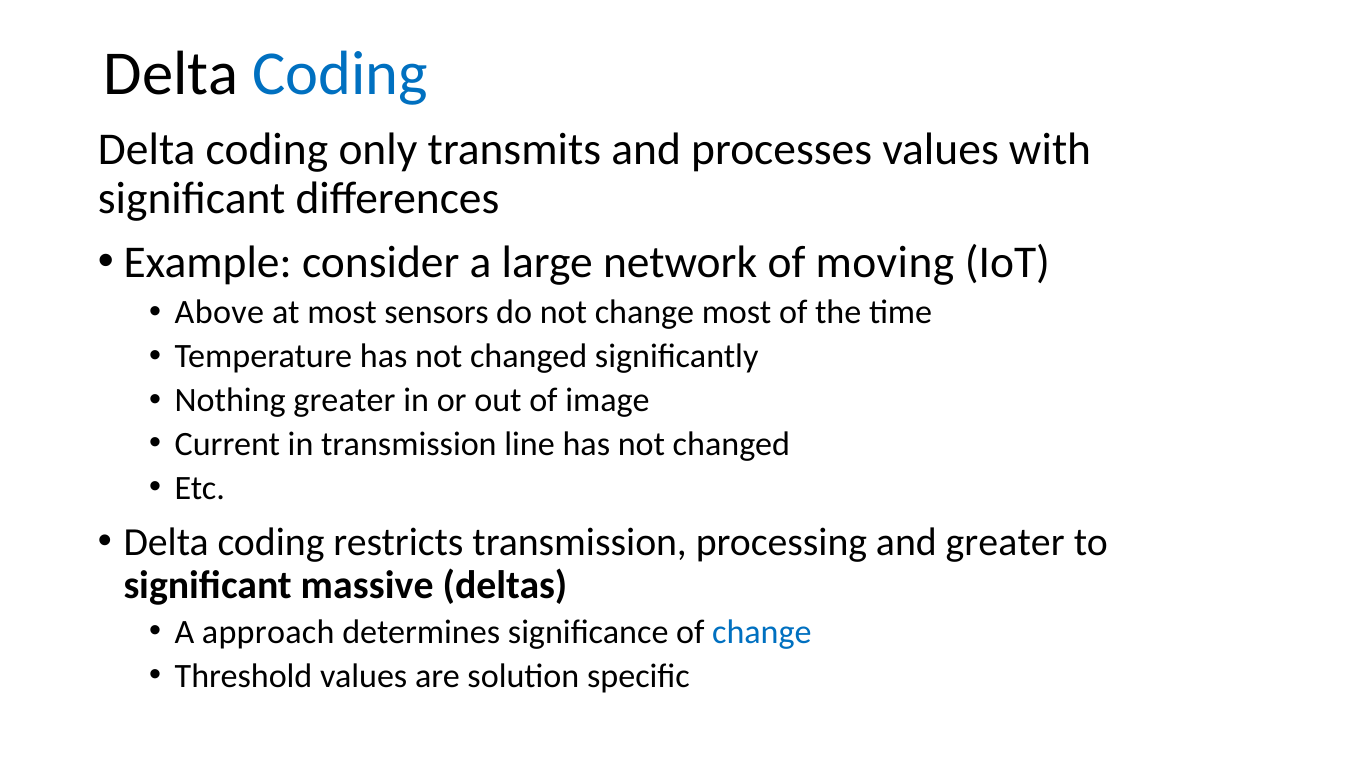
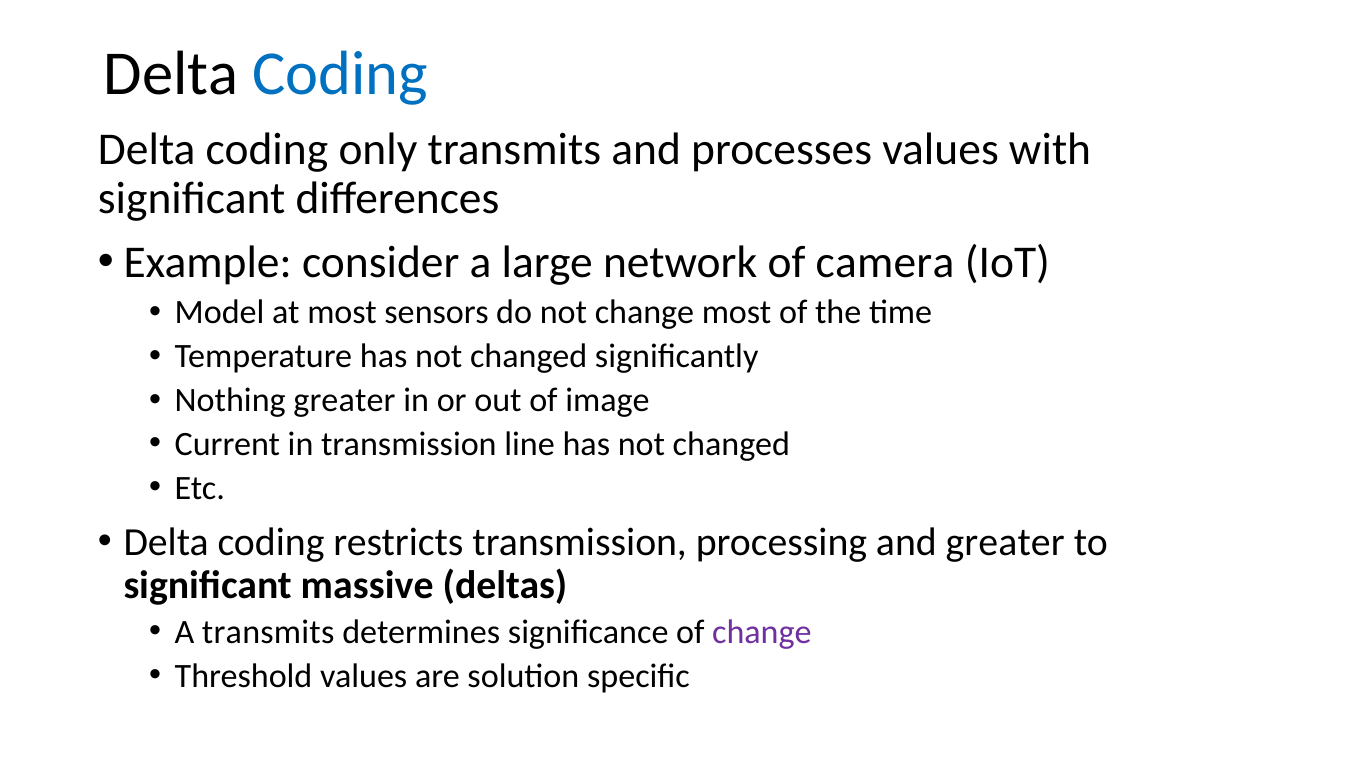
moving: moving -> camera
Above: Above -> Model
A approach: approach -> transmits
change at (762, 632) colour: blue -> purple
